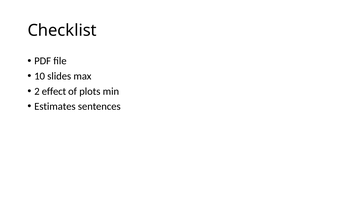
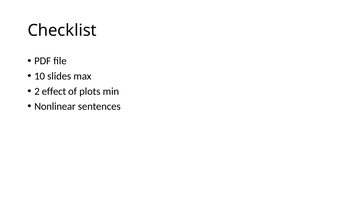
Estimates: Estimates -> Nonlinear
